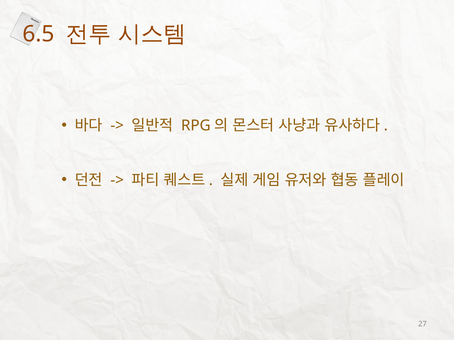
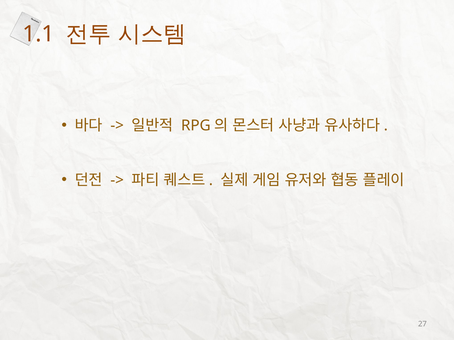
6.5: 6.5 -> 1.1
